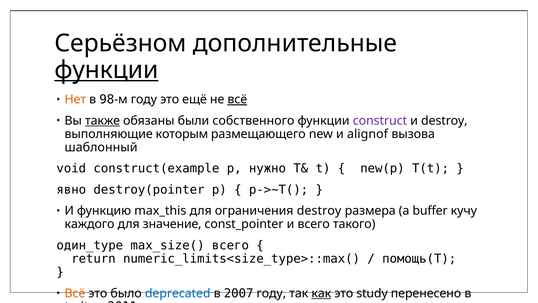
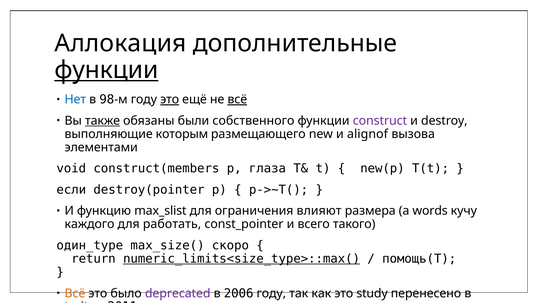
Серьёзном: Серьёзном -> Аллокация
Нет colour: orange -> blue
это at (170, 99) underline: none -> present
шаблонный: шаблонный -> элементами
construct(example: construct(example -> construct(members
нужно: нужно -> глаза
явно: явно -> если
max_this: max_this -> max_slist
ограничения destroy: destroy -> влияют
buffer: buffer -> words
значение: значение -> работать
max_size( всего: всего -> скоро
numeric_limits<size_type>::max( underline: none -> present
deprecated colour: blue -> purple
2007: 2007 -> 2006
как underline: present -> none
